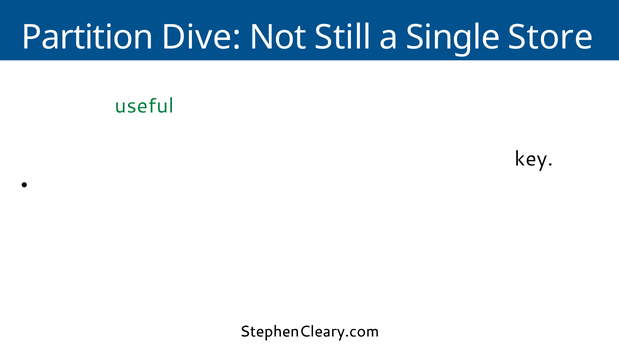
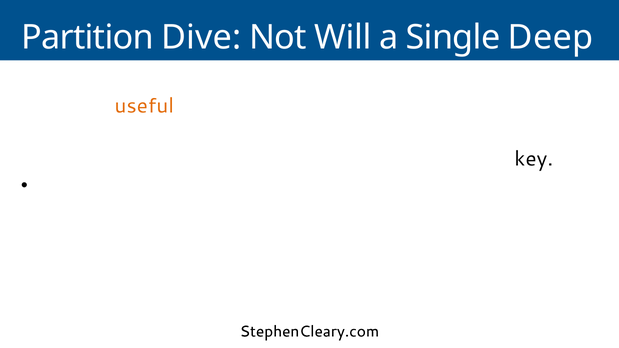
Still: Still -> Will
Store: Store -> Deep
useful at (144, 106) colour: green -> orange
